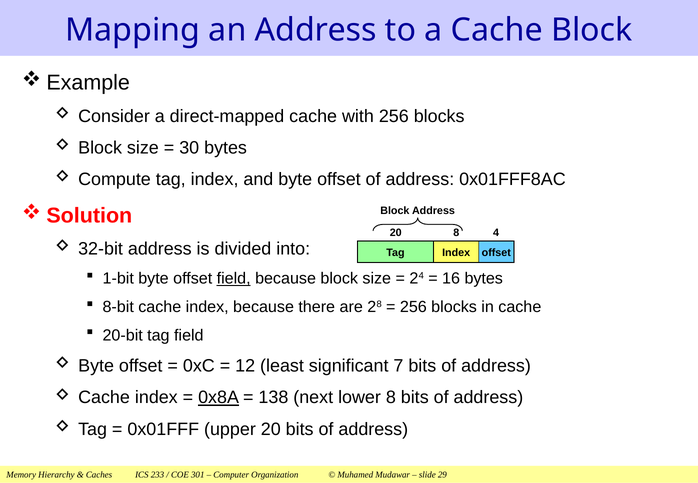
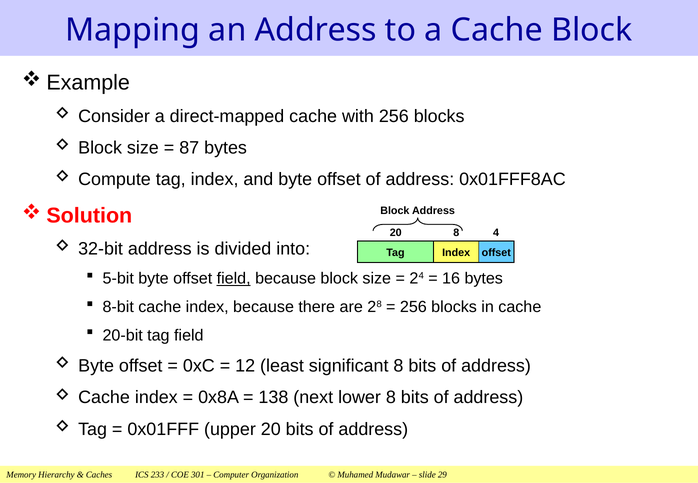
30: 30 -> 87
1-bit: 1-bit -> 5-bit
significant 7: 7 -> 8
0x8A underline: present -> none
